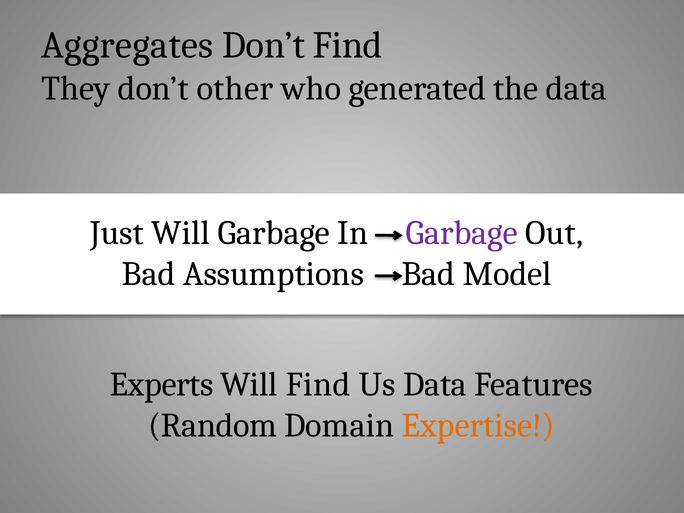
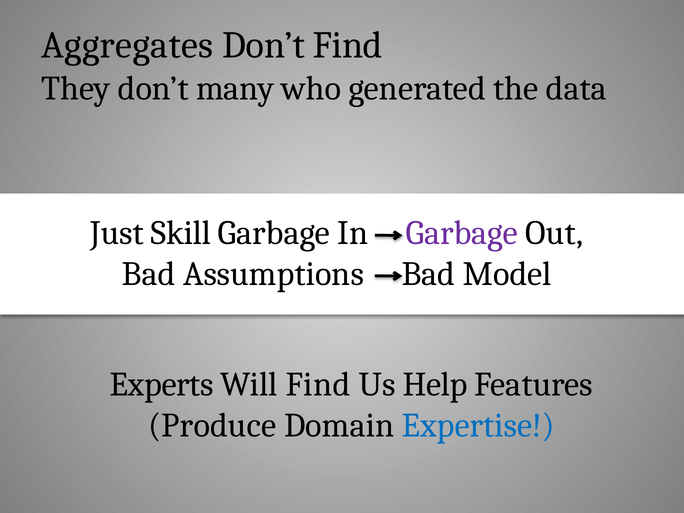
other: other -> many
Just Will: Will -> Skill
Us Data: Data -> Help
Random: Random -> Produce
Expertise colour: orange -> blue
